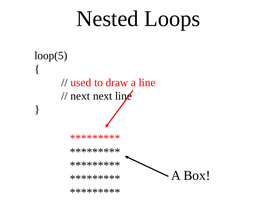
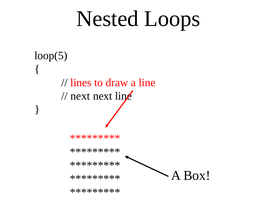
used: used -> lines
